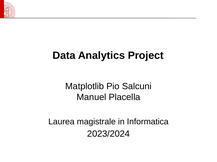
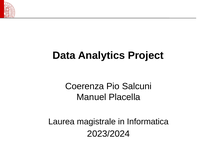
Matplotlib: Matplotlib -> Coerenza
